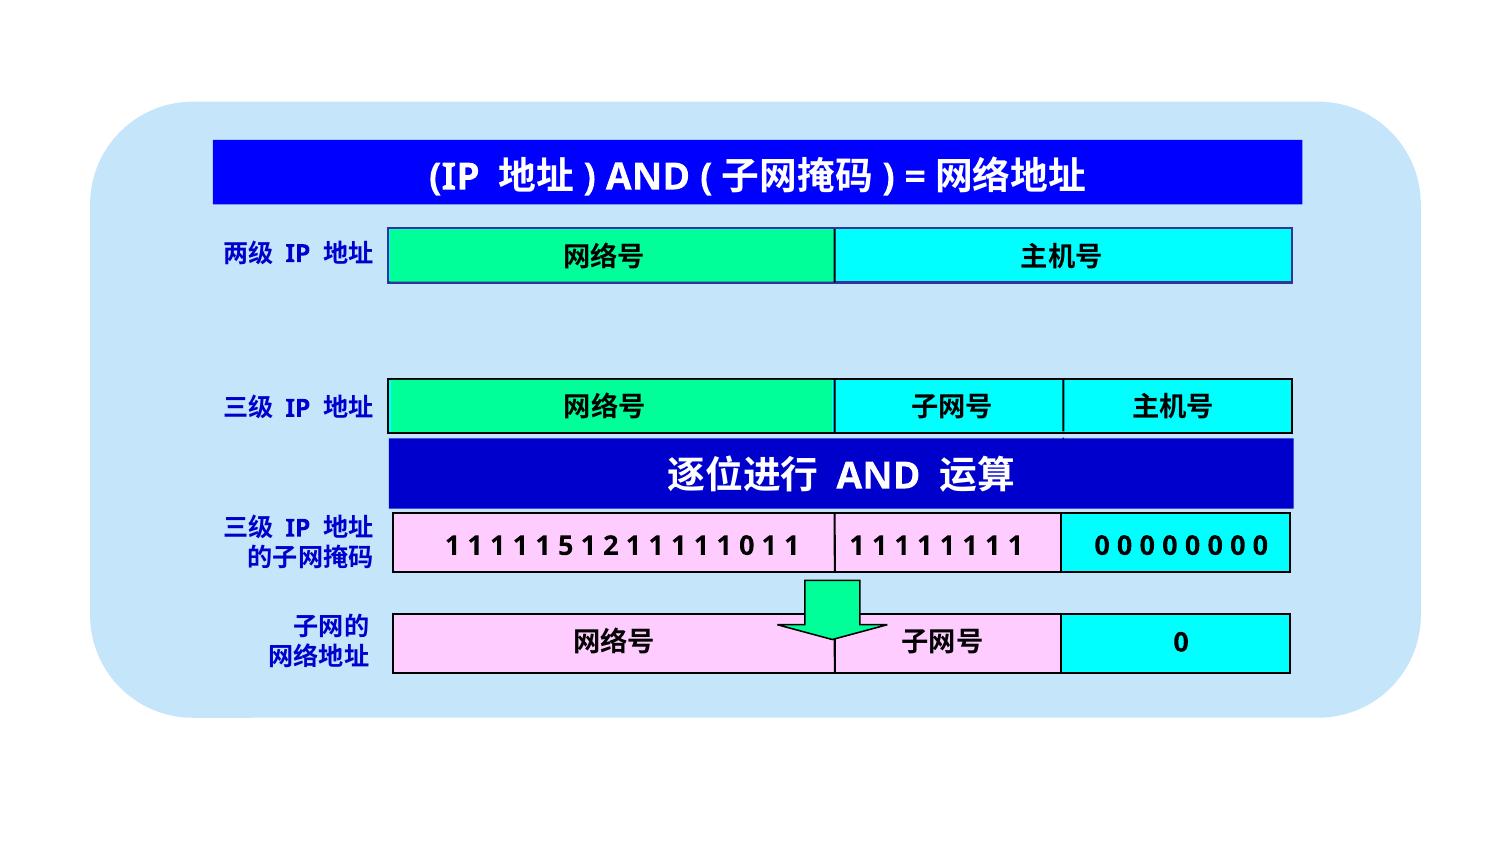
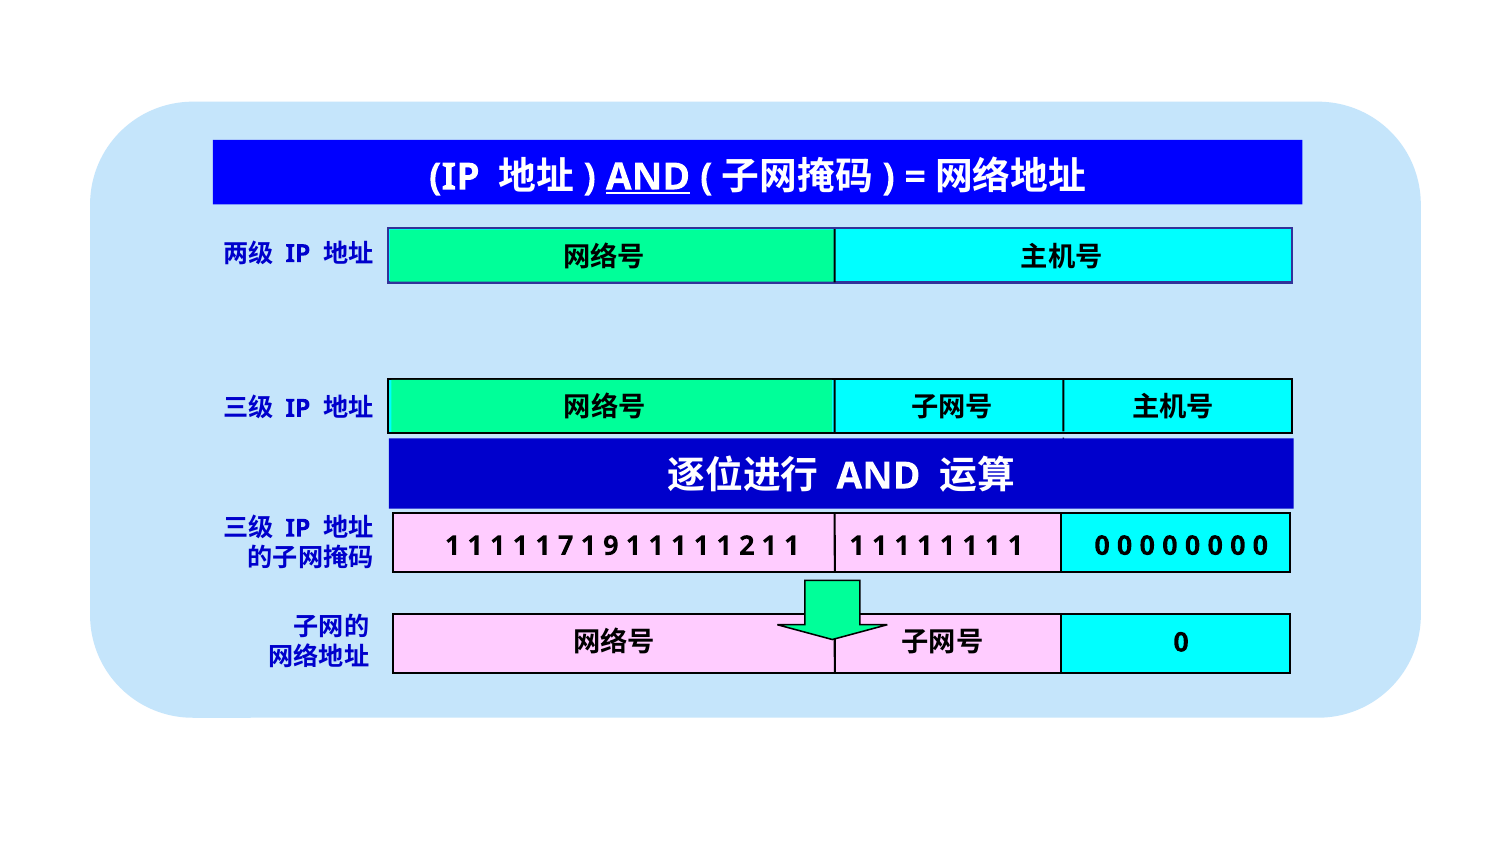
AND at (648, 177) underline: none -> present
5: 5 -> 7
2: 2 -> 9
0 at (747, 546): 0 -> 2
